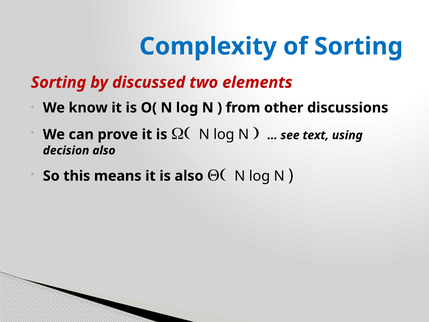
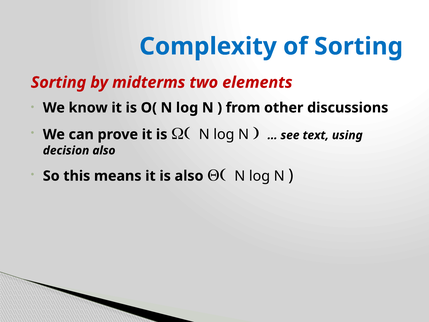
discussed: discussed -> midterms
